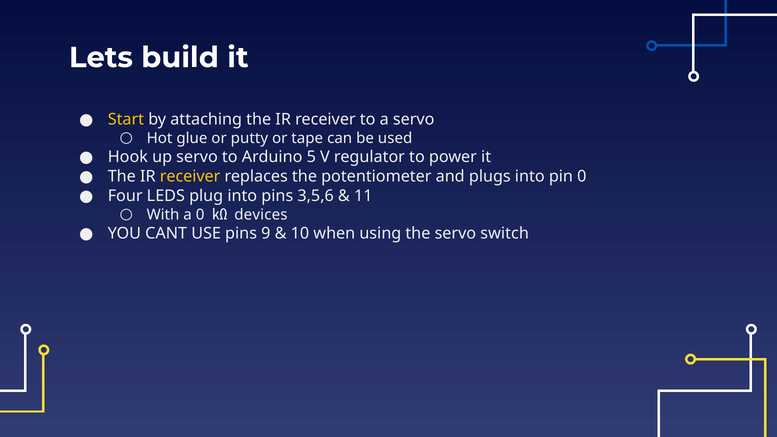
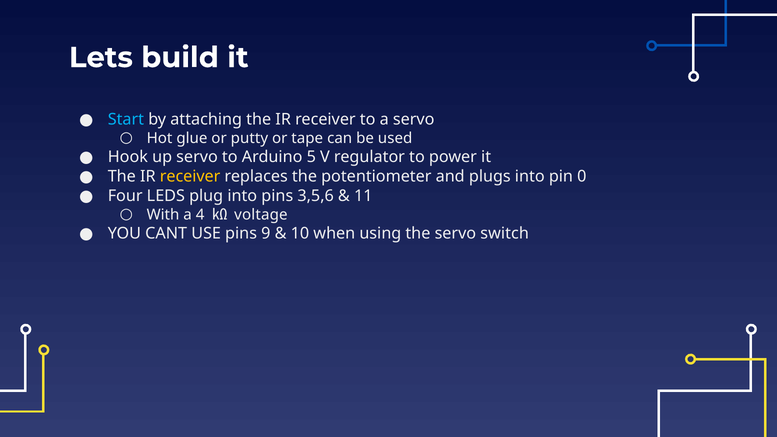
Start colour: yellow -> light blue
a 0: 0 -> 4
devices: devices -> voltage
